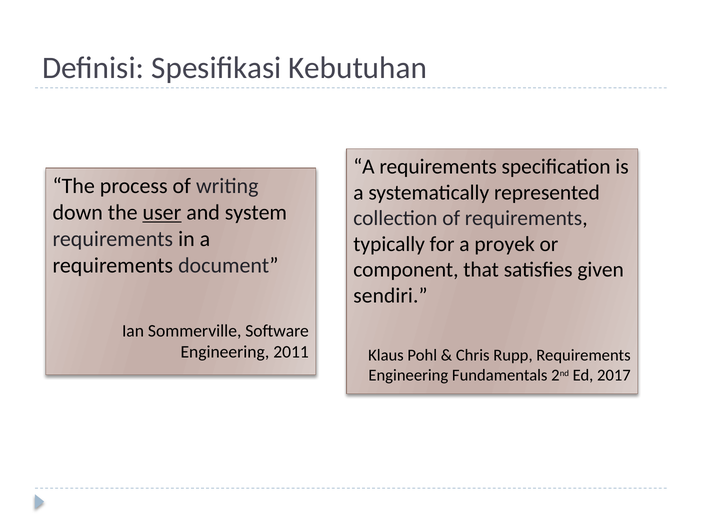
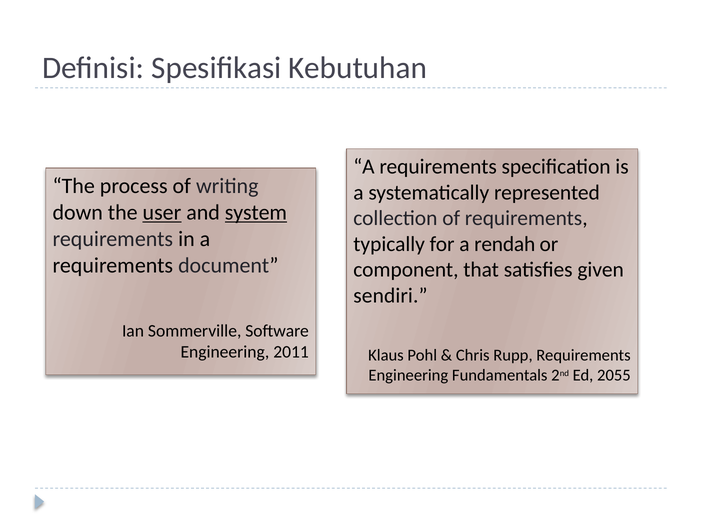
system underline: none -> present
proyek: proyek -> rendah
2017: 2017 -> 2055
